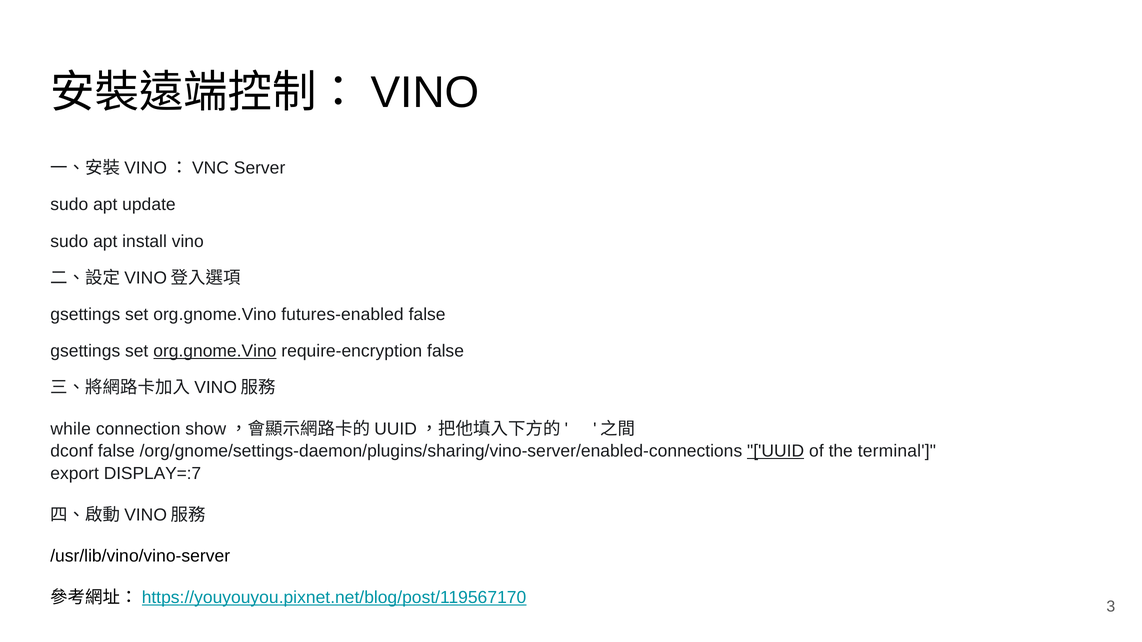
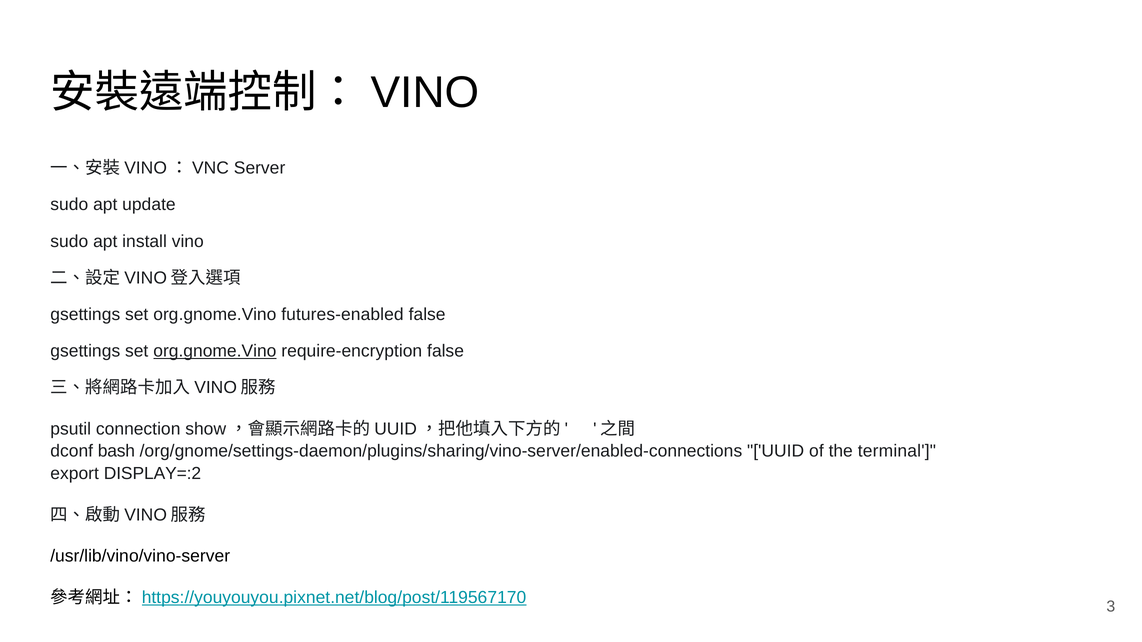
while: while -> psutil
dconf false: false -> bash
UUID underline: present -> none
DISPLAY=:7: DISPLAY=:7 -> DISPLAY=:2
